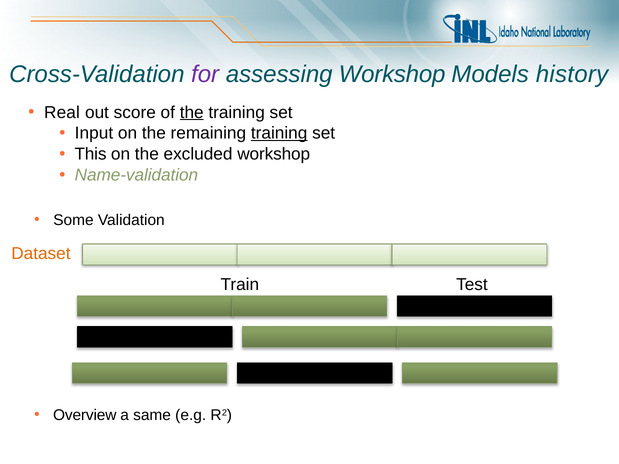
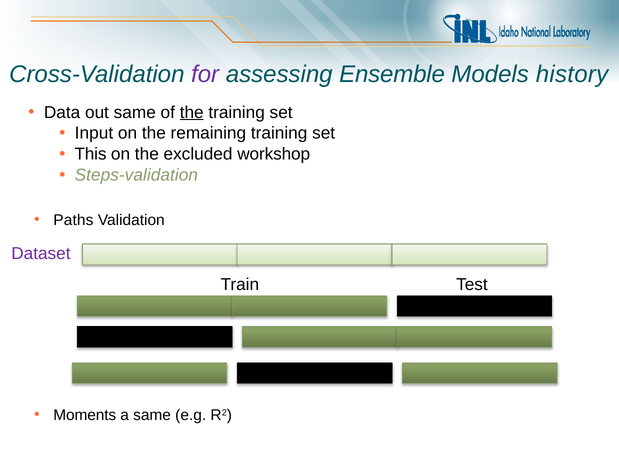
assessing Workshop: Workshop -> Ensemble
Real: Real -> Data
out score: score -> same
training at (279, 133) underline: present -> none
Name-validation: Name-validation -> Steps-validation
Some: Some -> Paths
Dataset colour: orange -> purple
Overview: Overview -> Moments
